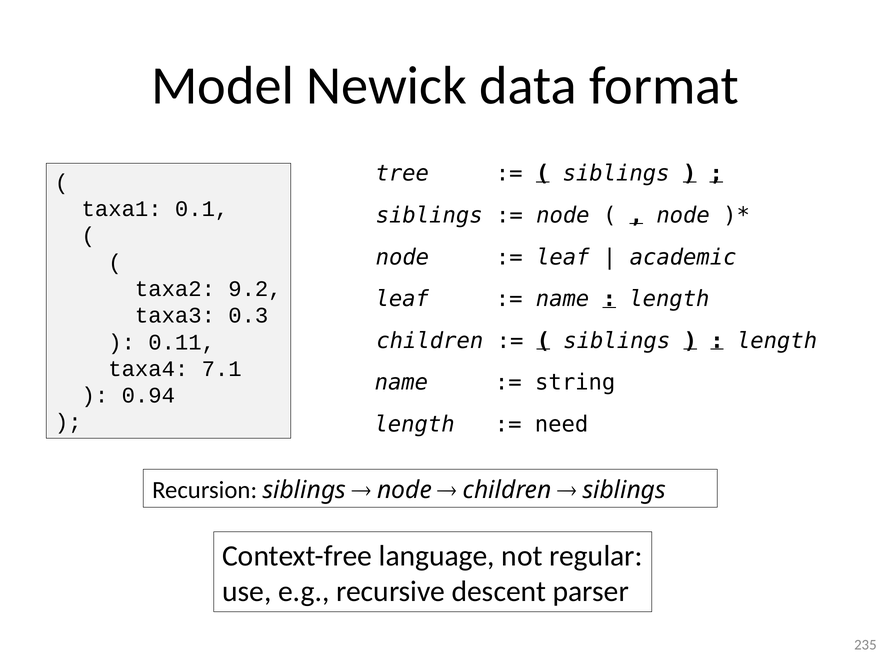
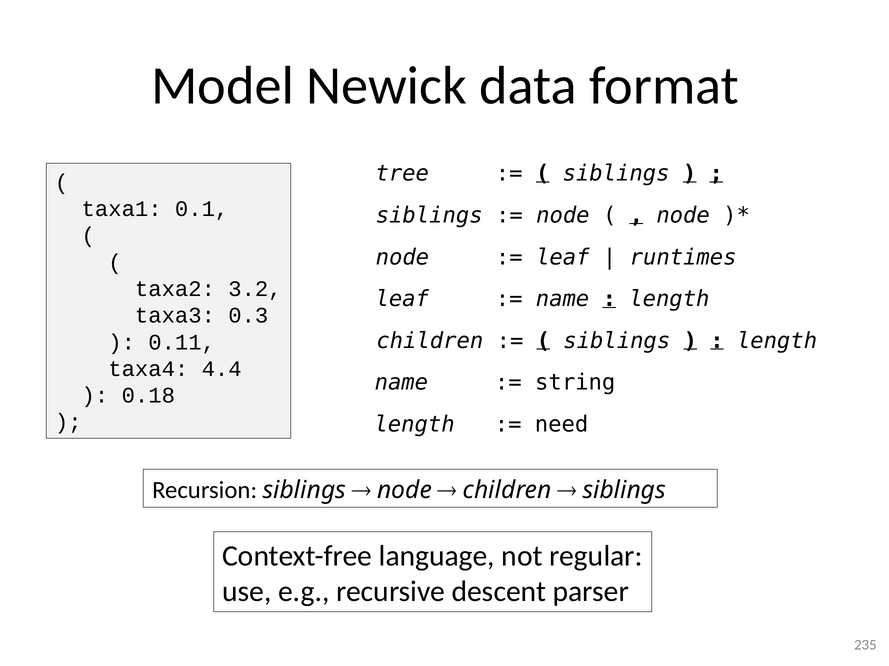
academic: academic -> runtimes
9.2: 9.2 -> 3.2
7.1: 7.1 -> 4.4
0.94: 0.94 -> 0.18
